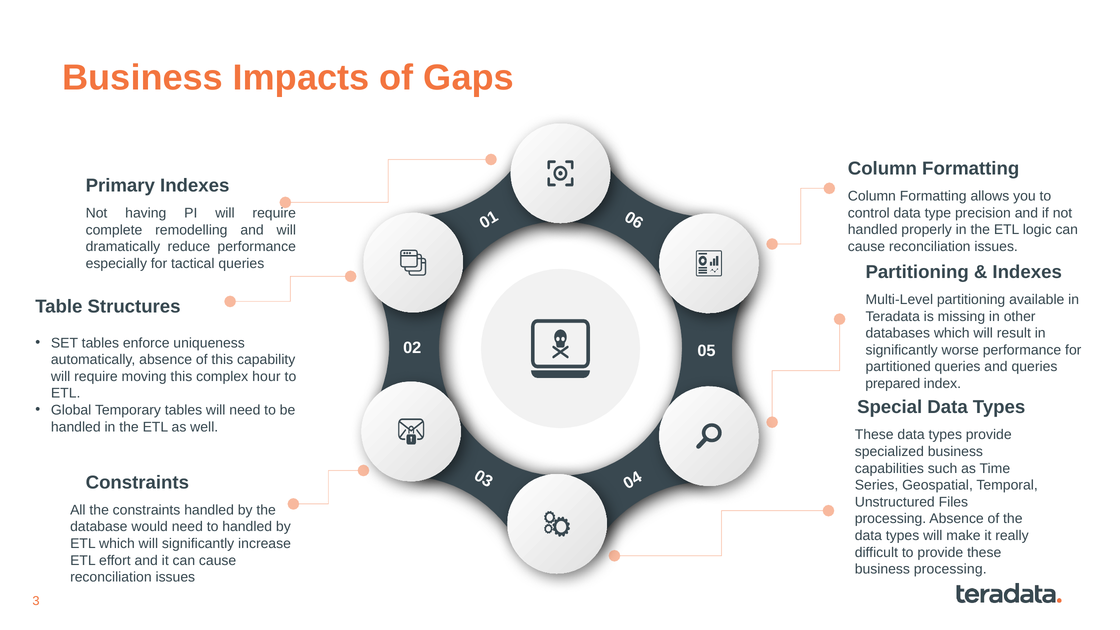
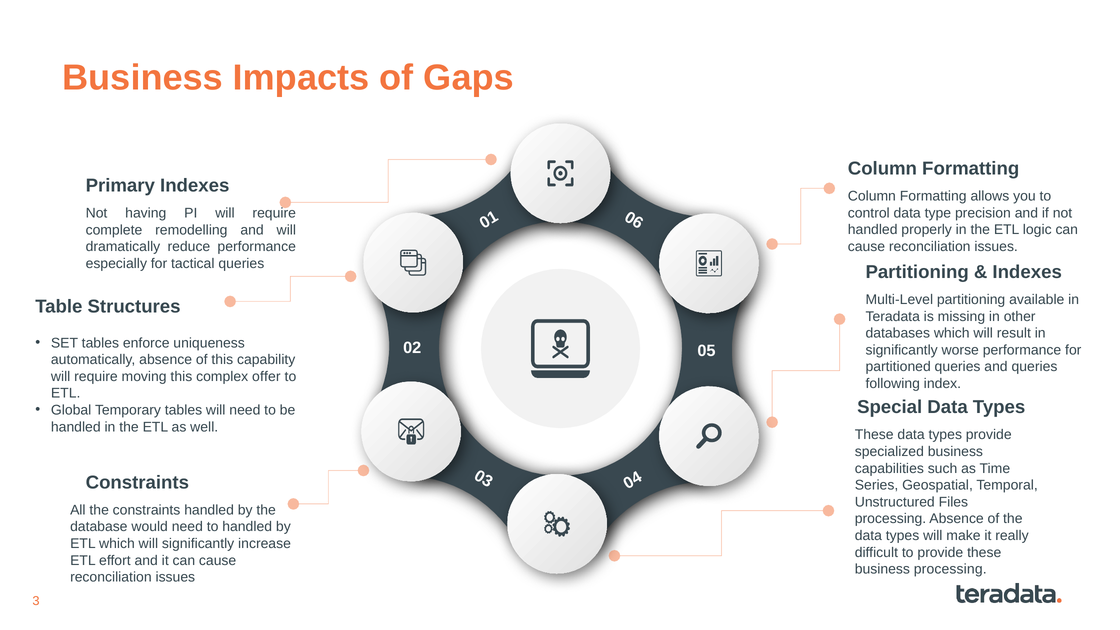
hour: hour -> offer
prepared: prepared -> following
